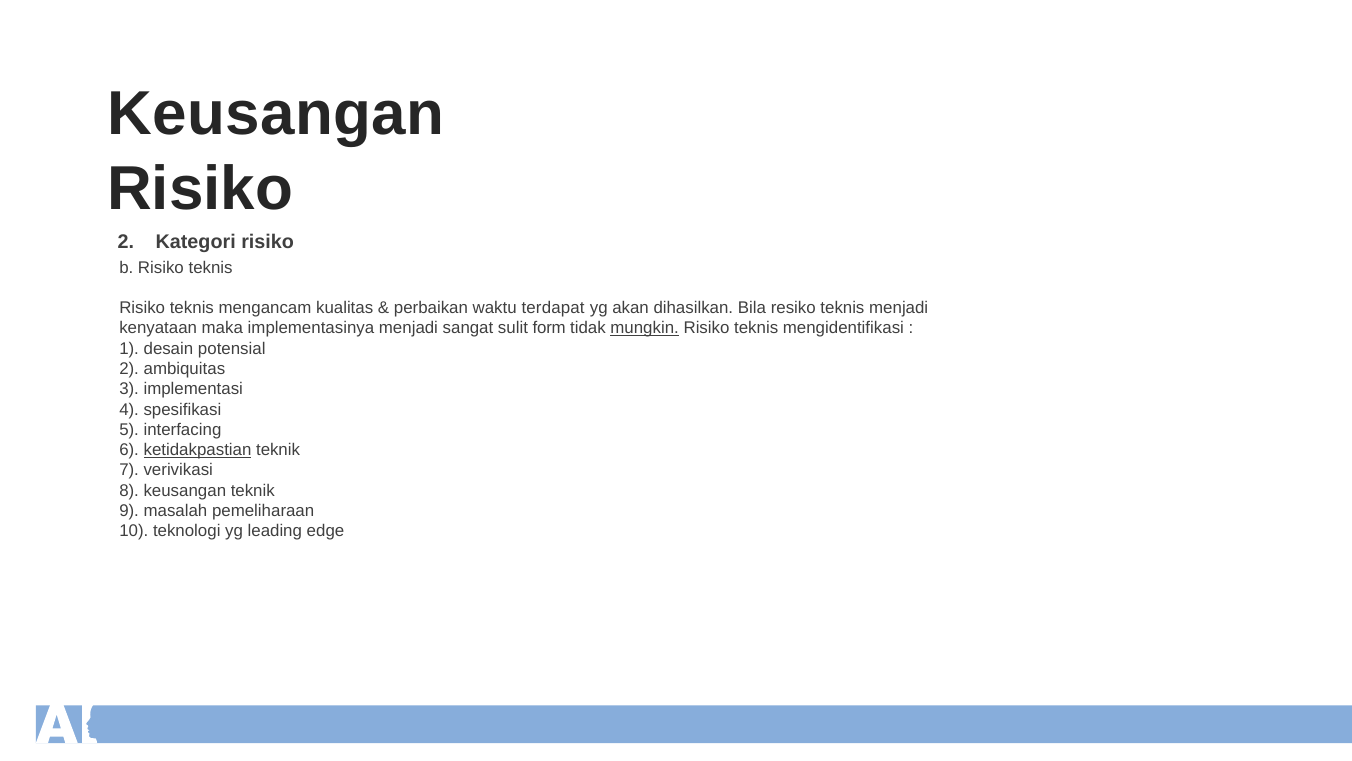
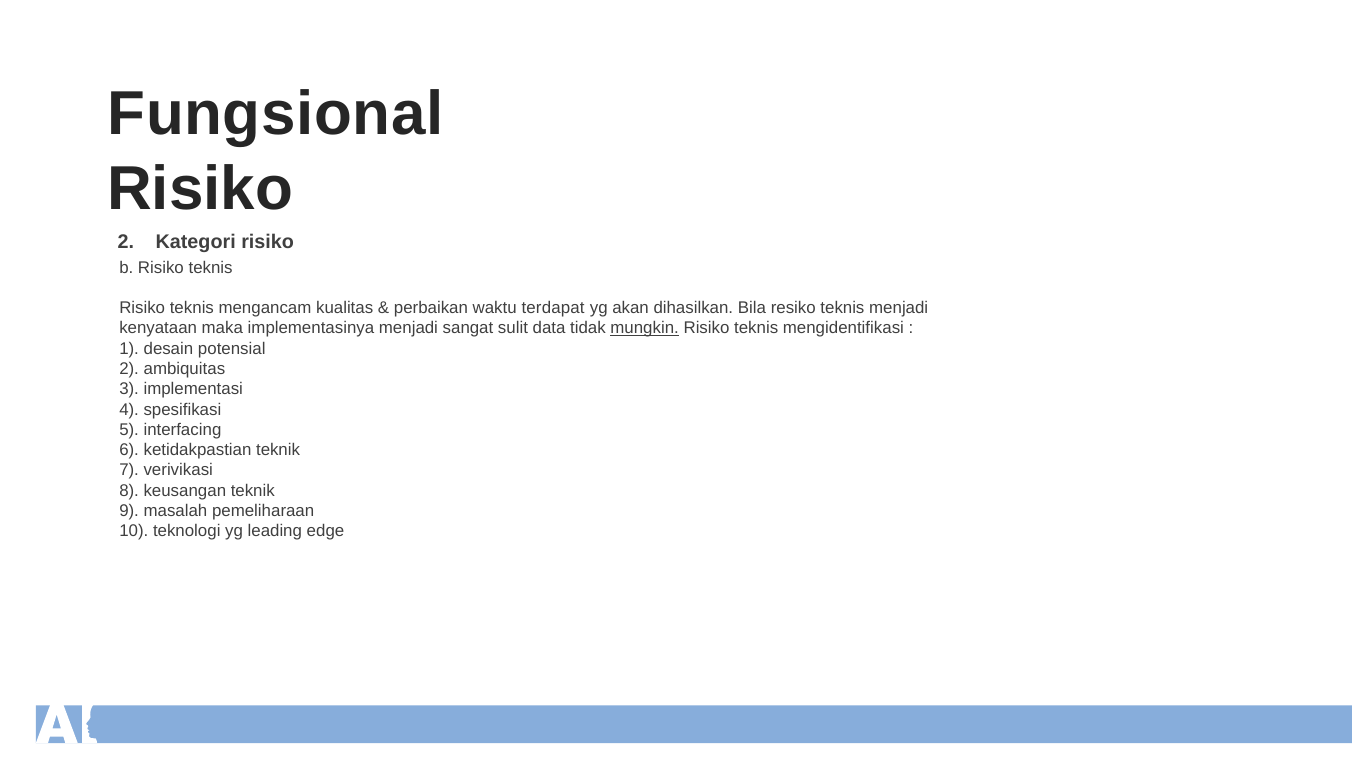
Keusangan at (276, 114): Keusangan -> Fungsional
form: form -> data
ketidakpastian underline: present -> none
